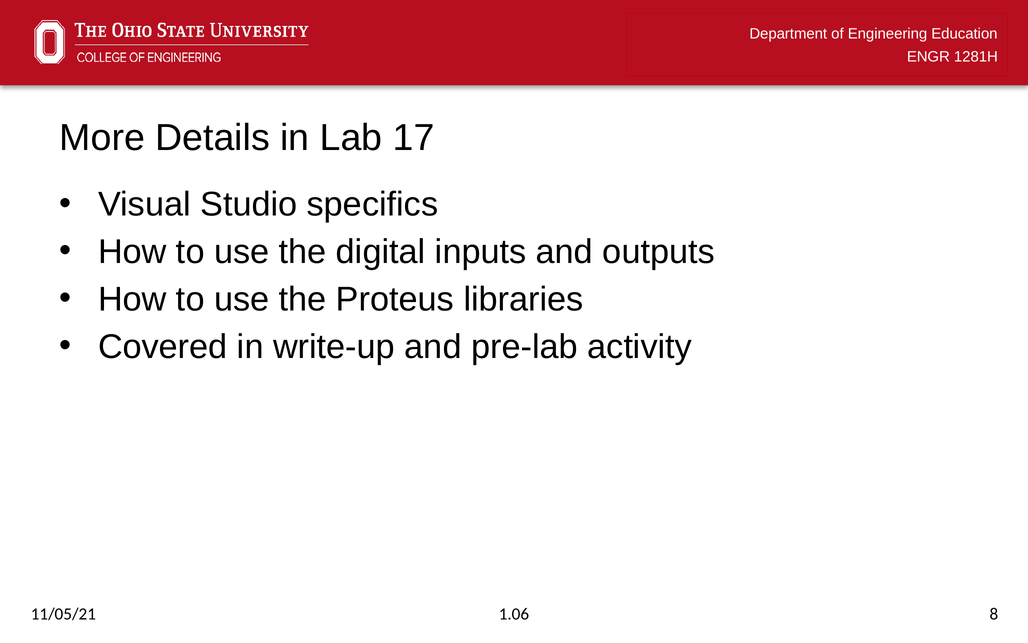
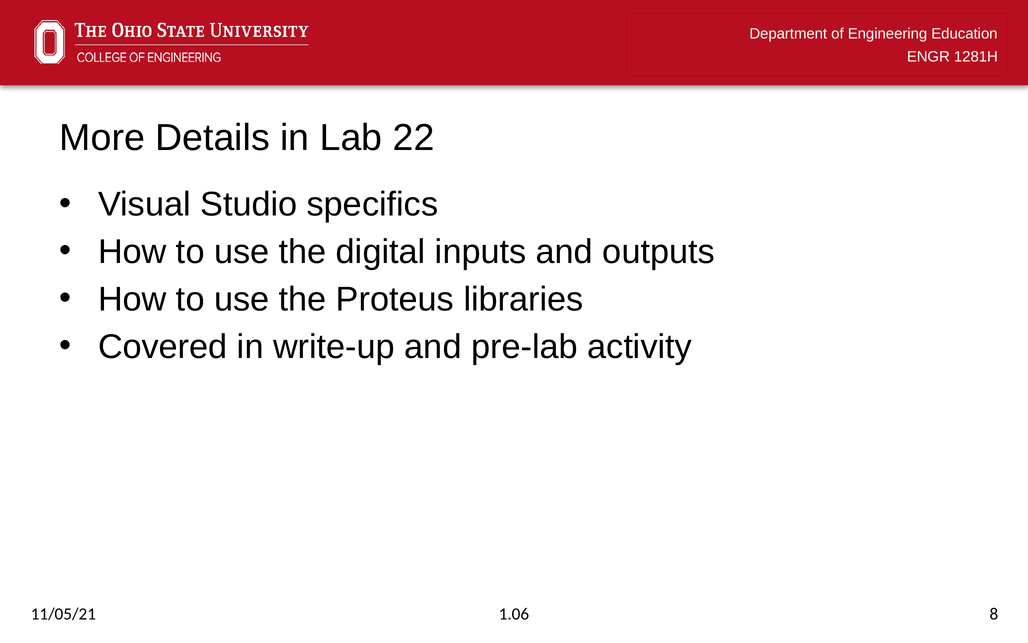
17: 17 -> 22
